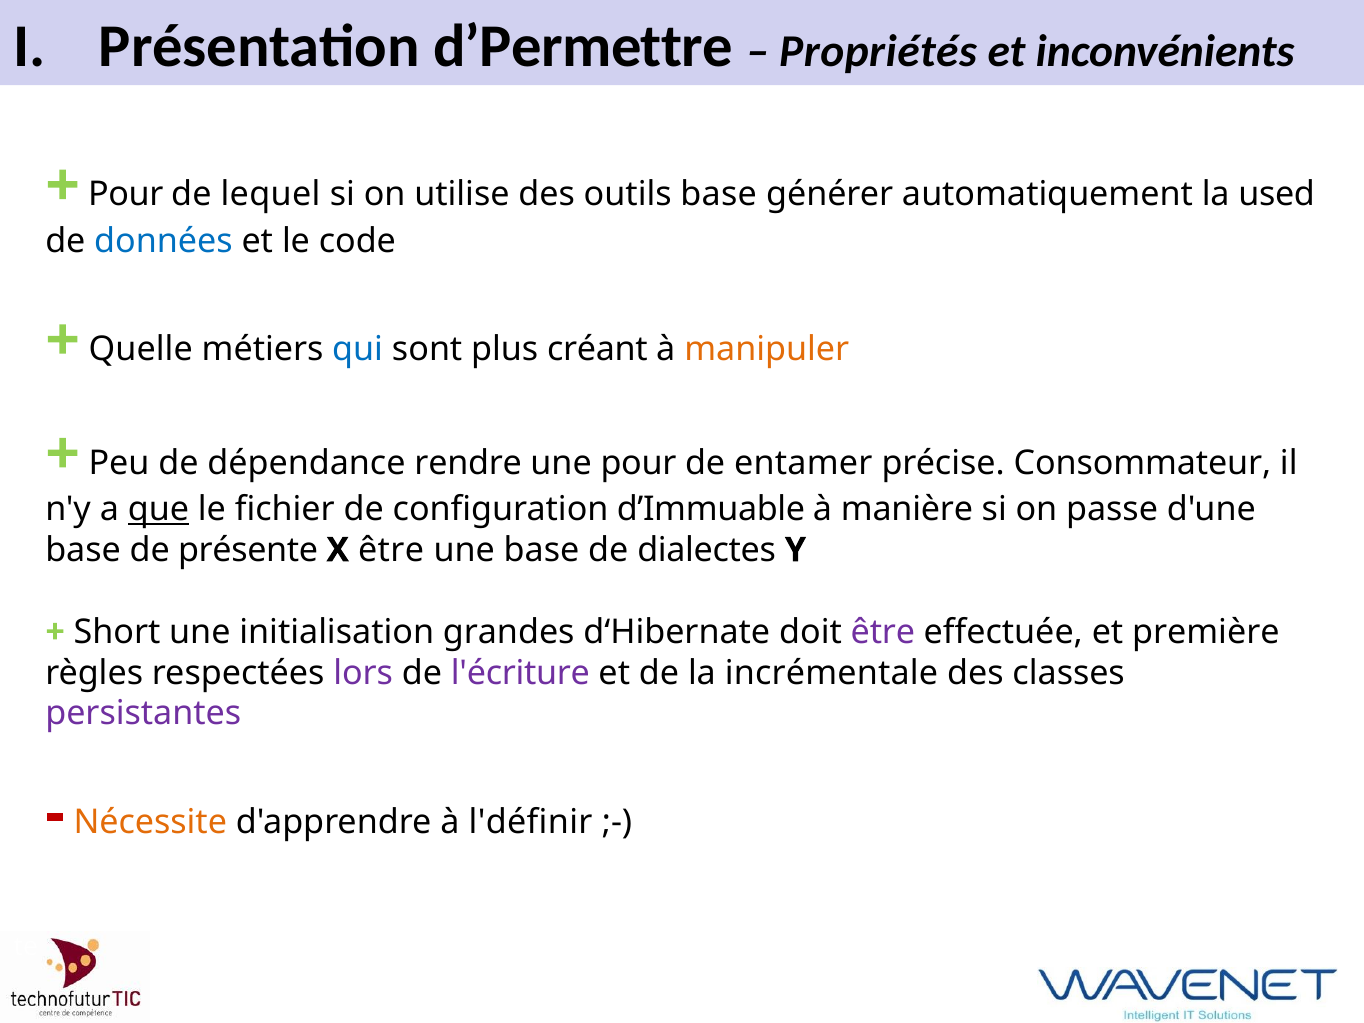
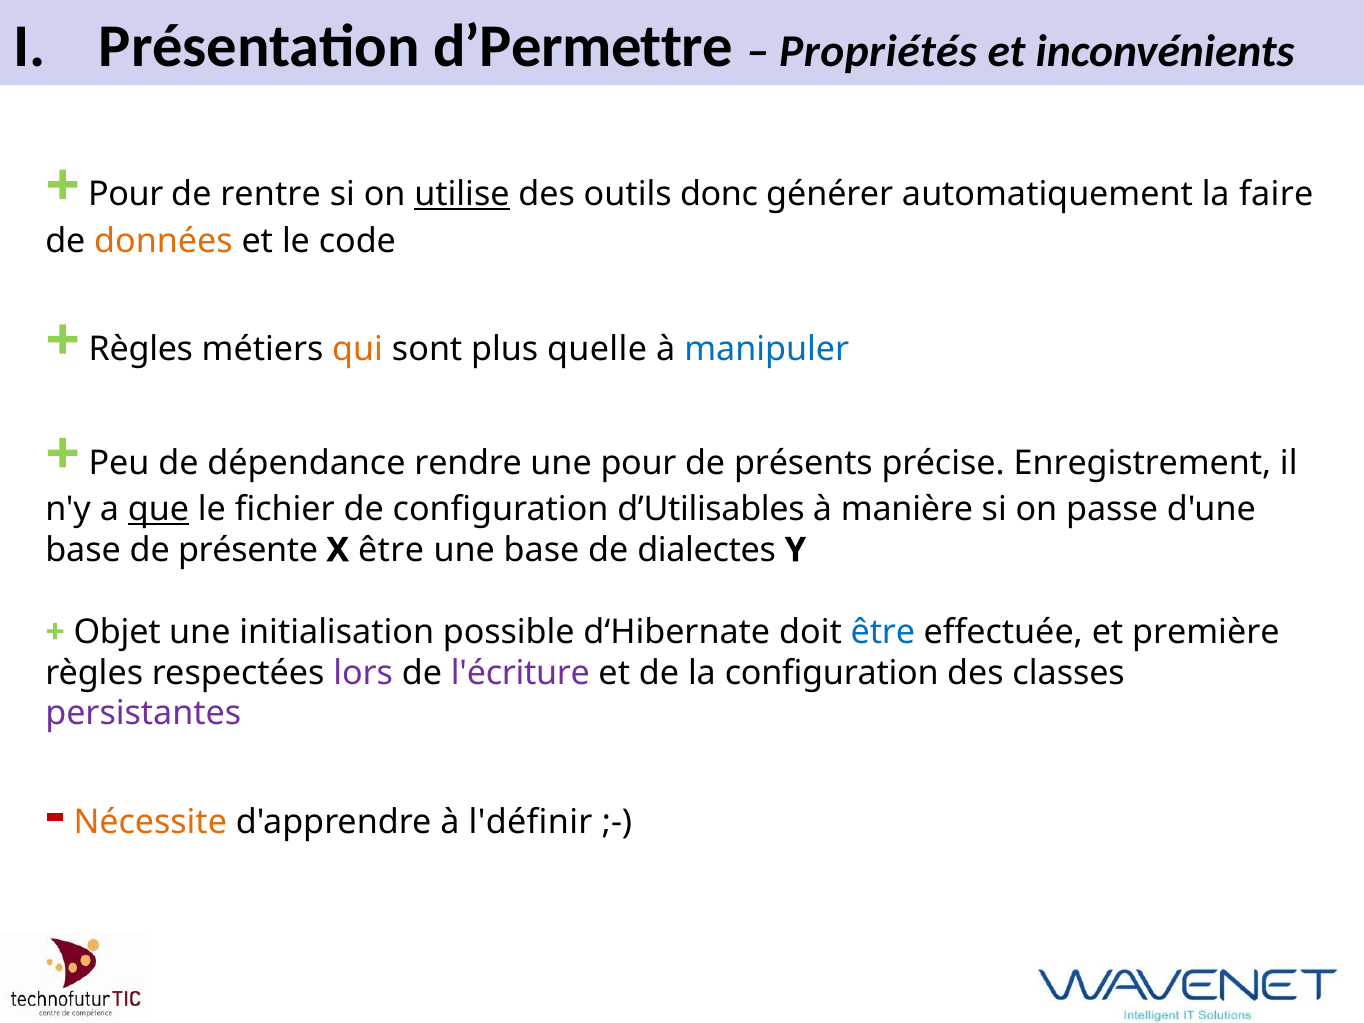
lequel: lequel -> rentre
utilise underline: none -> present
outils base: base -> donc
used: used -> faire
données colour: blue -> orange
Quelle at (141, 349): Quelle -> Règles
qui colour: blue -> orange
créant: créant -> quelle
manipuler colour: orange -> blue
entamer: entamer -> présents
Consommateur: Consommateur -> Enregistrement
d’Immuable: d’Immuable -> d’Utilisables
Short: Short -> Objet
grandes: grandes -> possible
être at (883, 632) colour: purple -> blue
la incrémentale: incrémentale -> configuration
